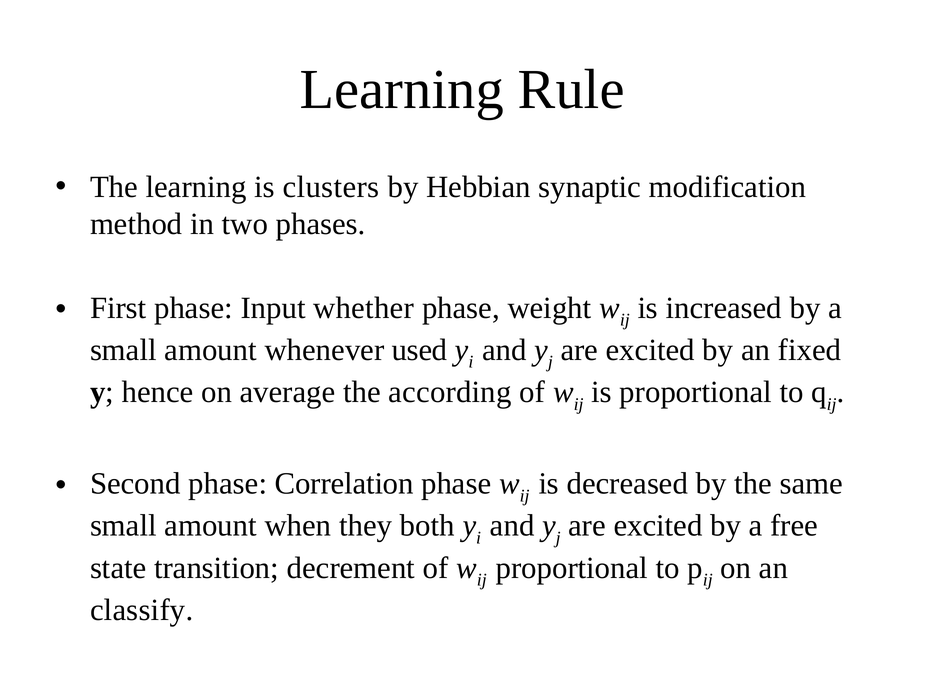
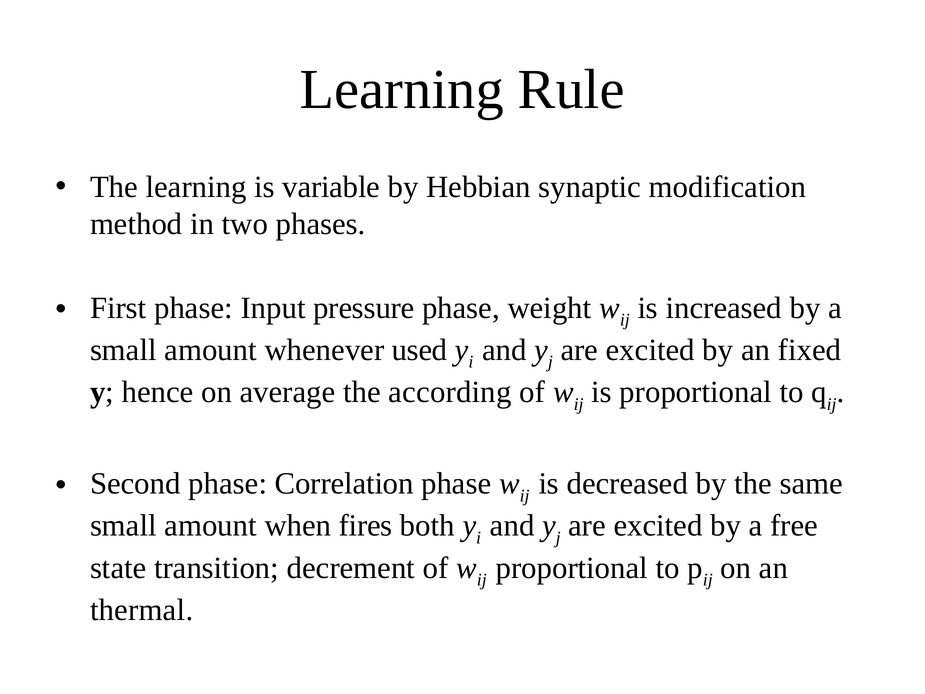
clusters: clusters -> variable
whether: whether -> pressure
they: they -> fires
classify: classify -> thermal
